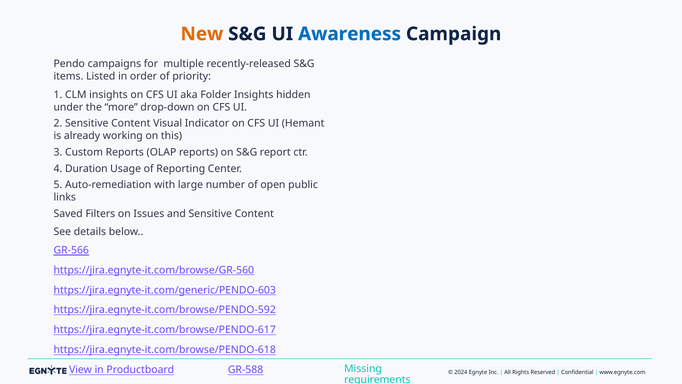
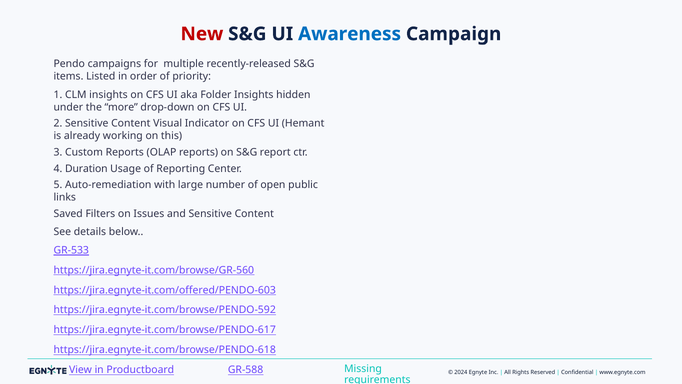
New colour: orange -> red
GR-566: GR-566 -> GR-533
https://jira.egnyte-it.com/generic/PENDO-603: https://jira.egnyte-it.com/generic/PENDO-603 -> https://jira.egnyte-it.com/offered/PENDO-603
